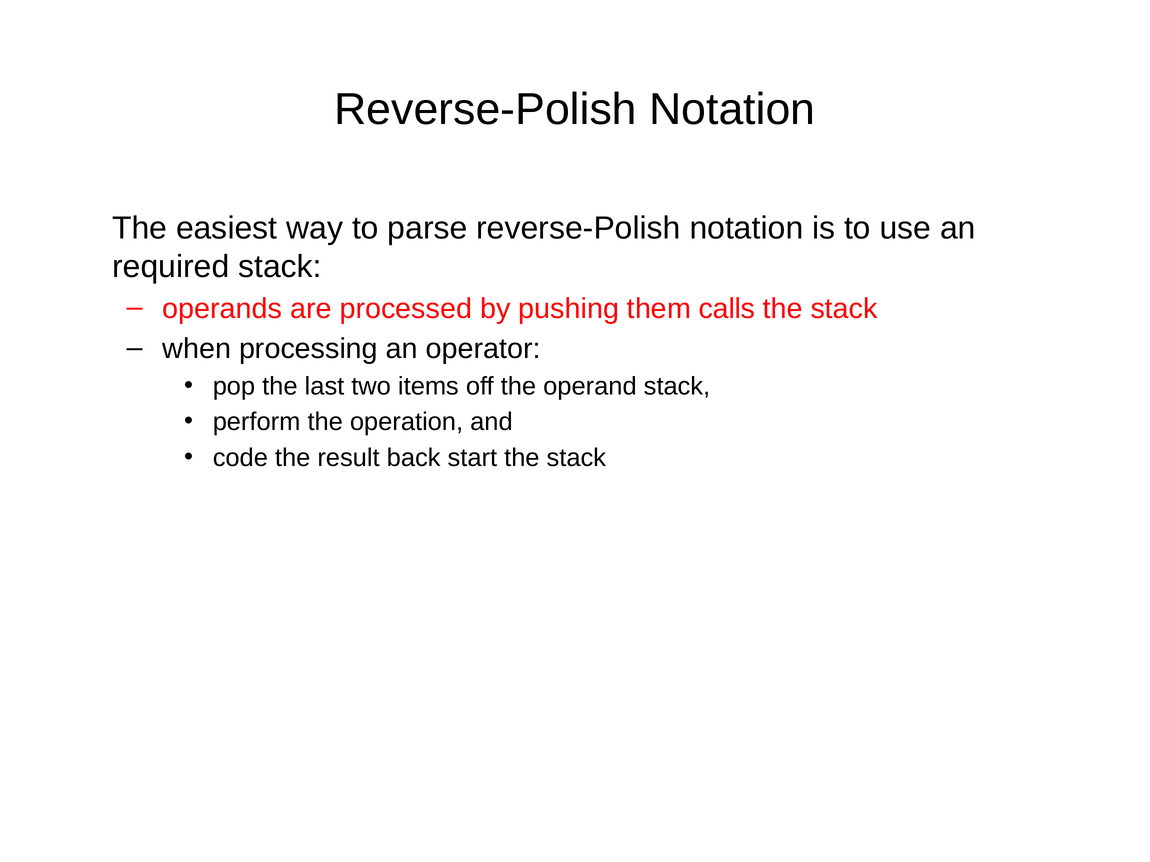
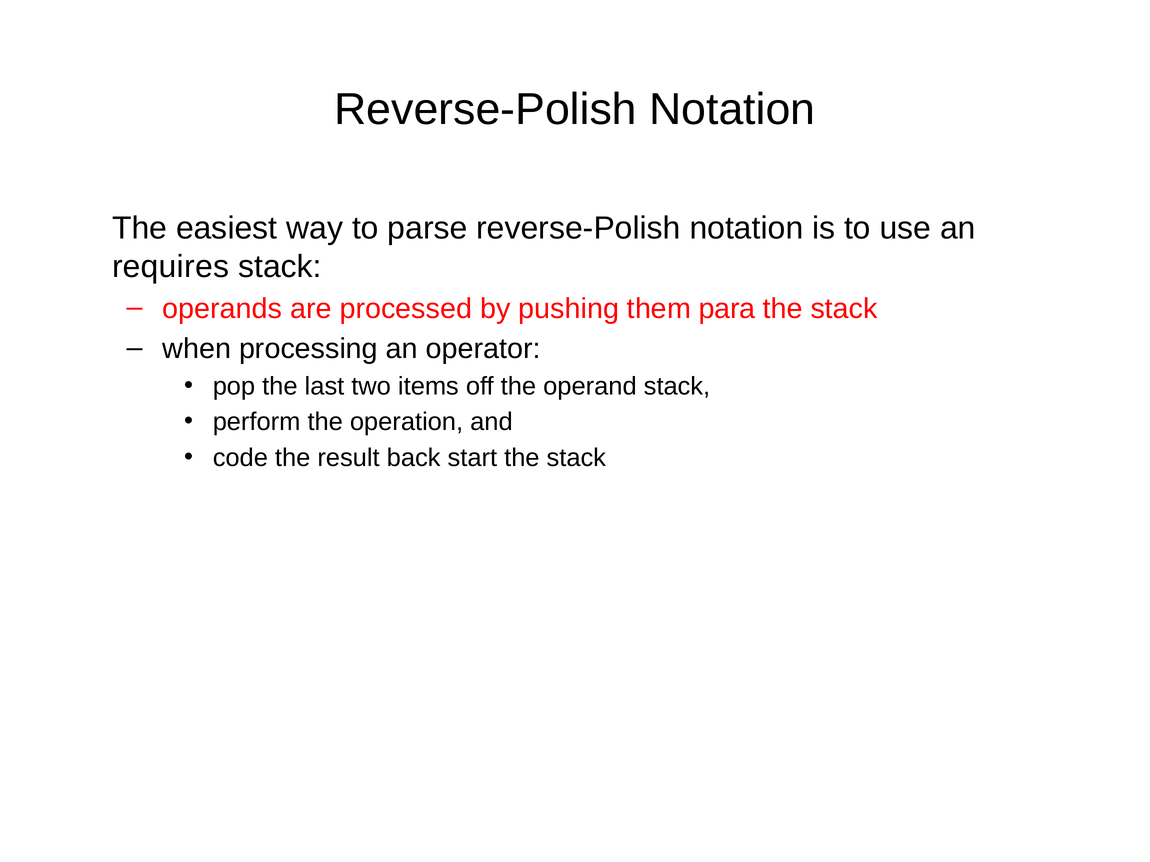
required: required -> requires
calls: calls -> para
